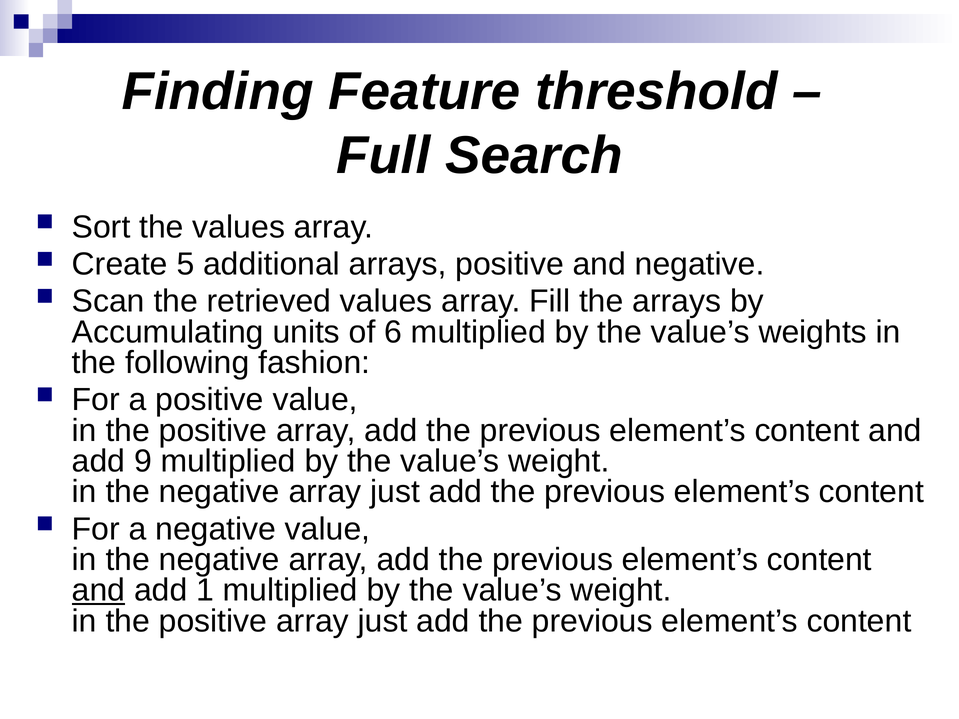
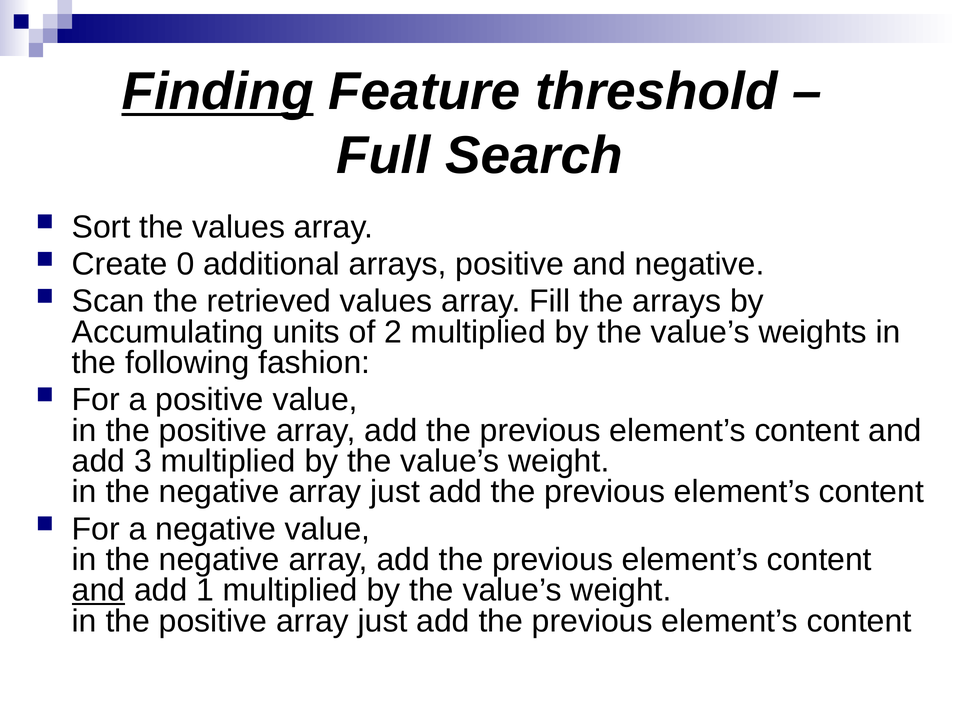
Finding underline: none -> present
5: 5 -> 0
6: 6 -> 2
9: 9 -> 3
